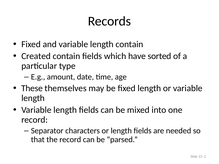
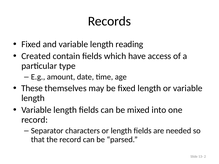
length contain: contain -> reading
sorted: sorted -> access
